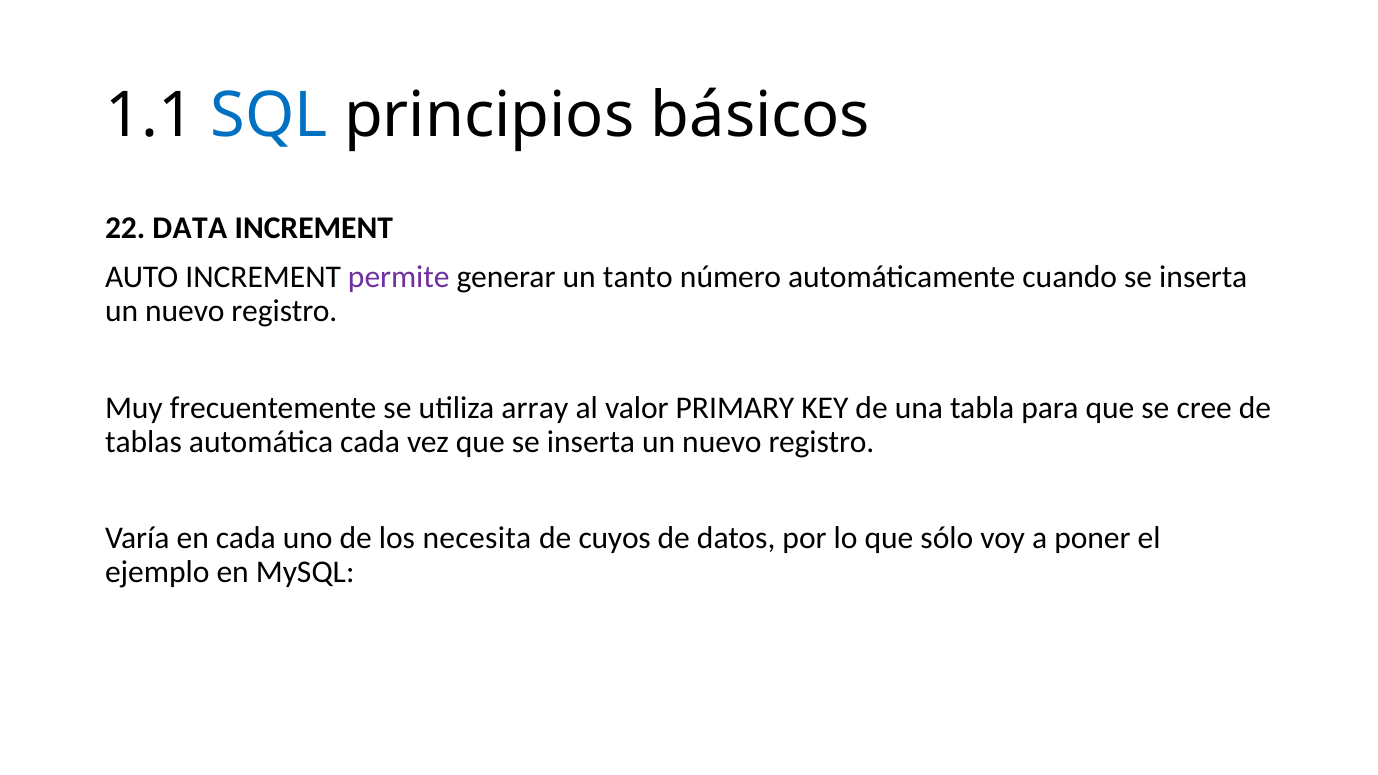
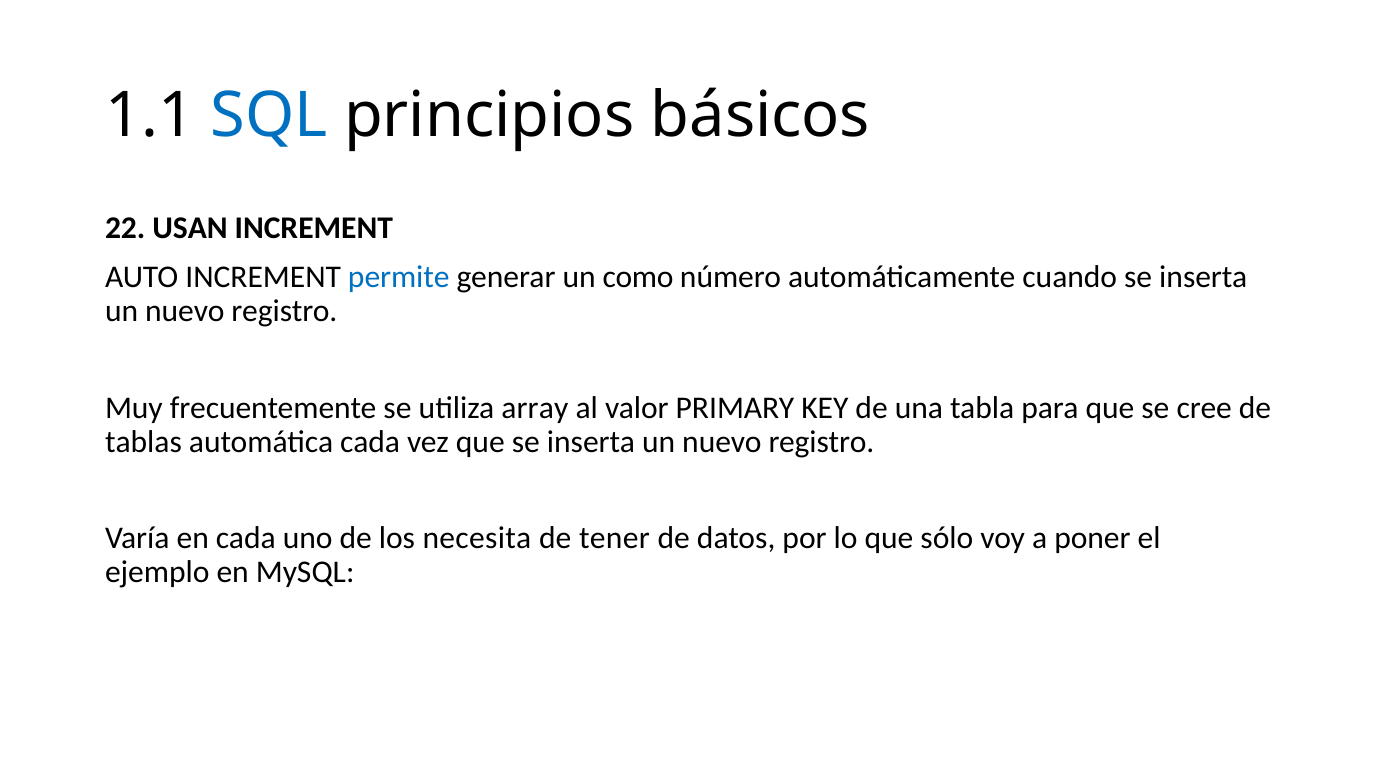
DATA: DATA -> USAN
permite colour: purple -> blue
tanto: tanto -> como
cuyos: cuyos -> tener
